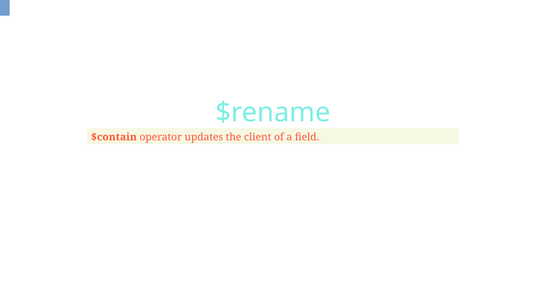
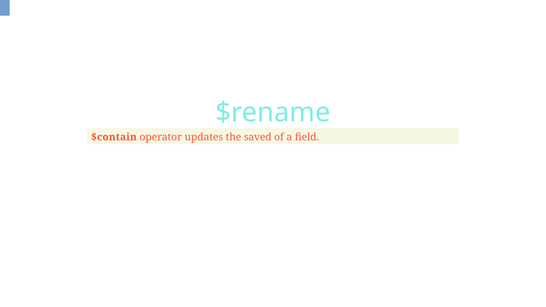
client: client -> saved
